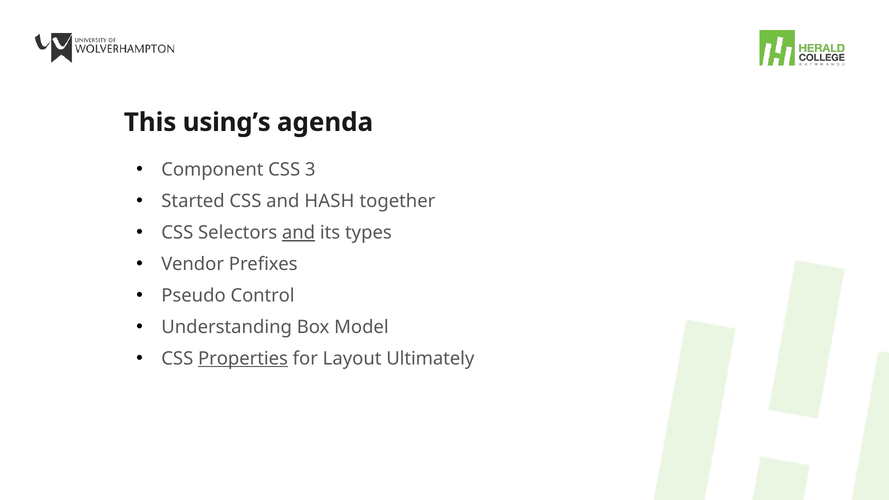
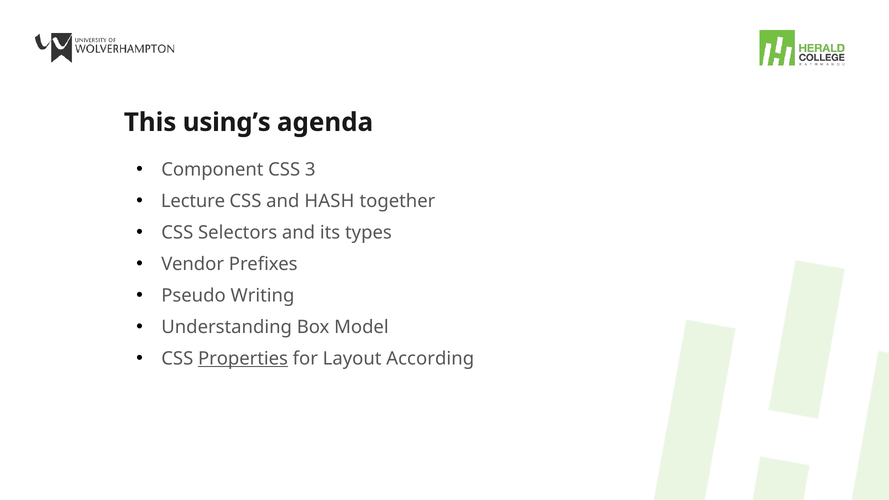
Started: Started -> Lecture
and at (299, 233) underline: present -> none
Control: Control -> Writing
Ultimately: Ultimately -> According
